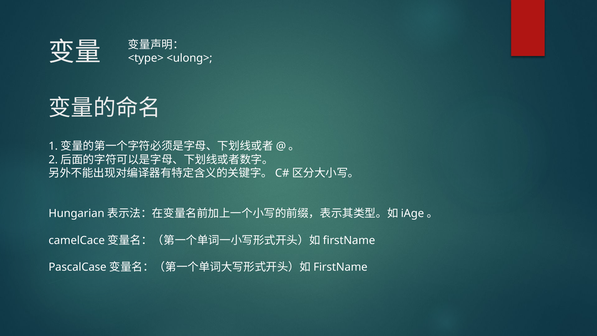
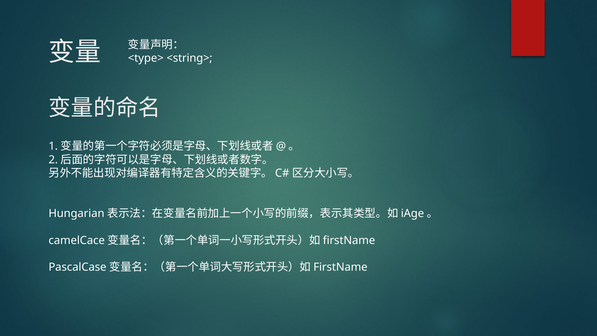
<ulong>: <ulong> -> <string>
